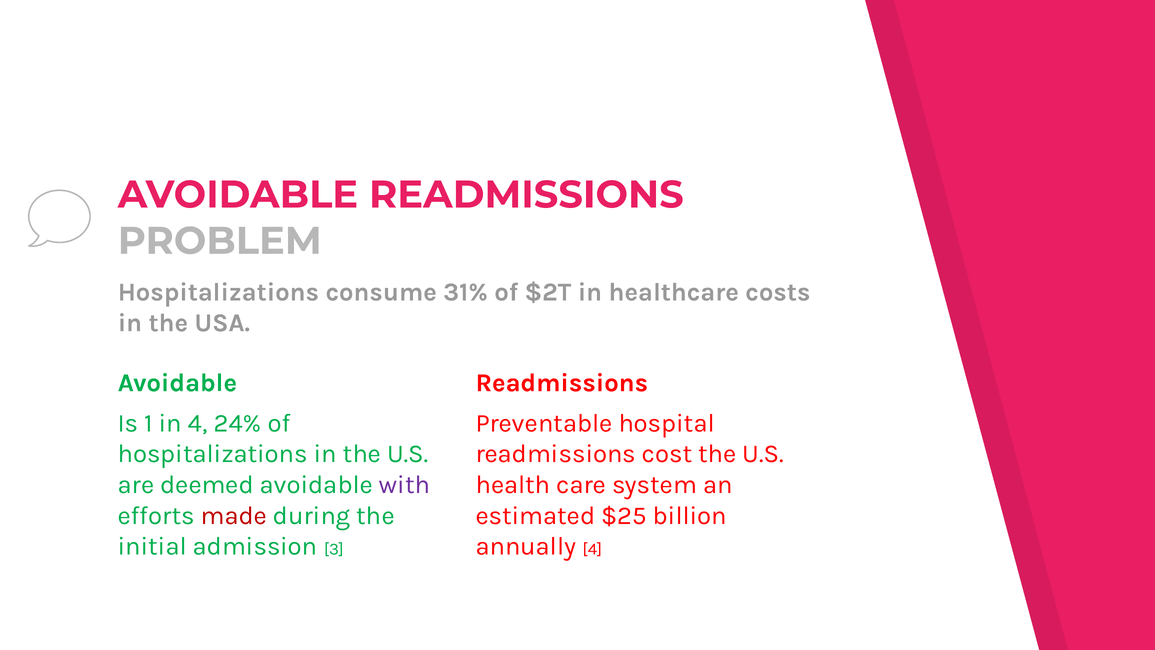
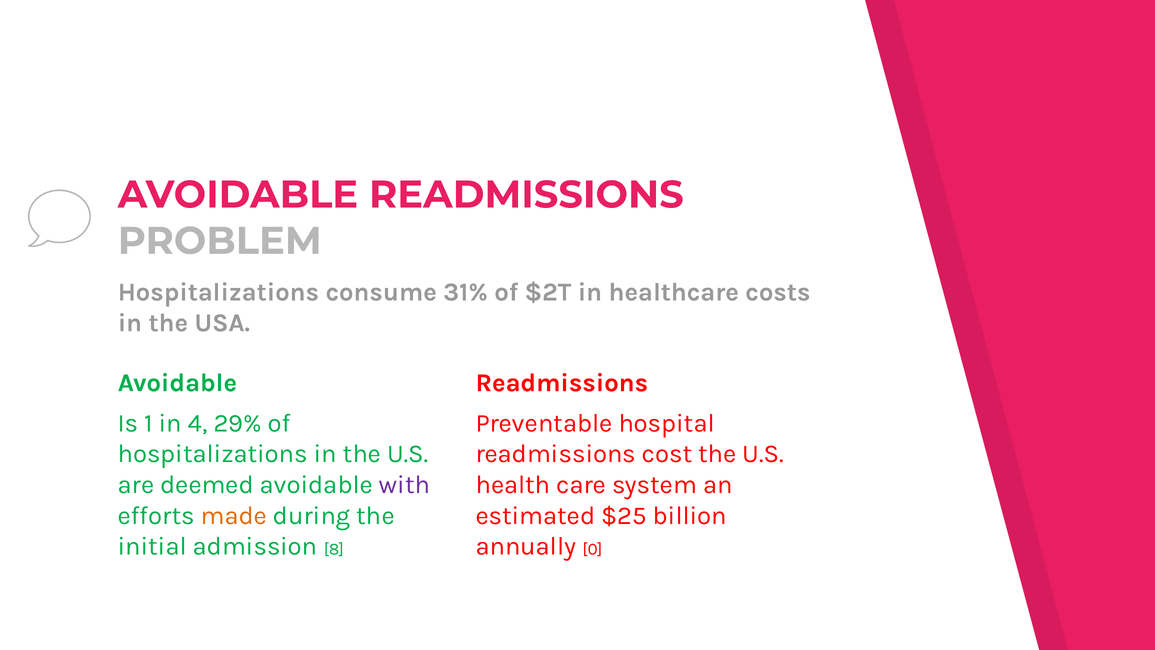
24%: 24% -> 29%
made colour: red -> orange
3: 3 -> 8
annually 4: 4 -> 0
